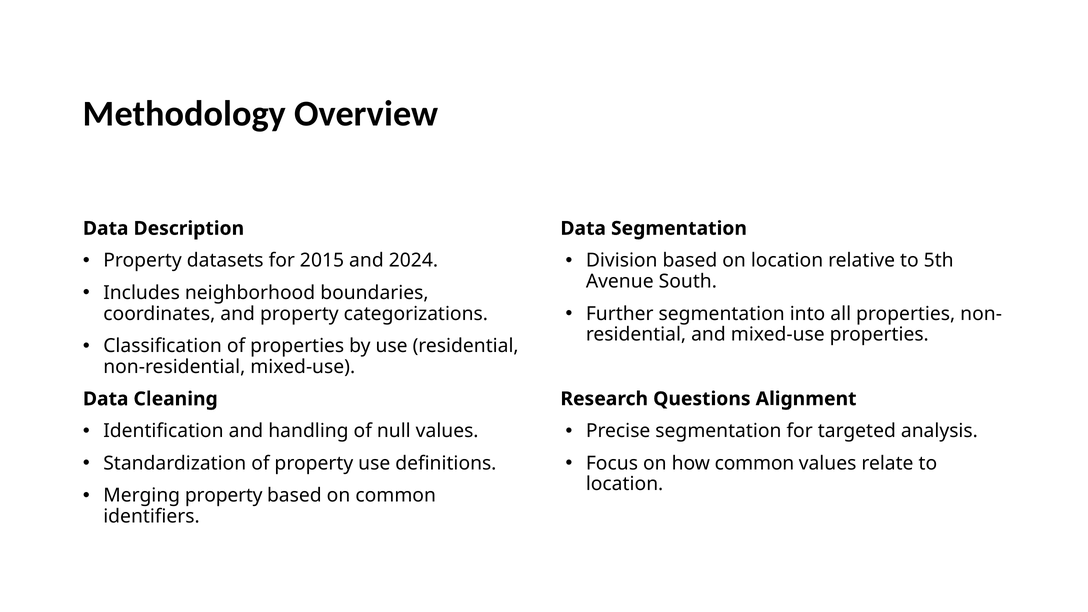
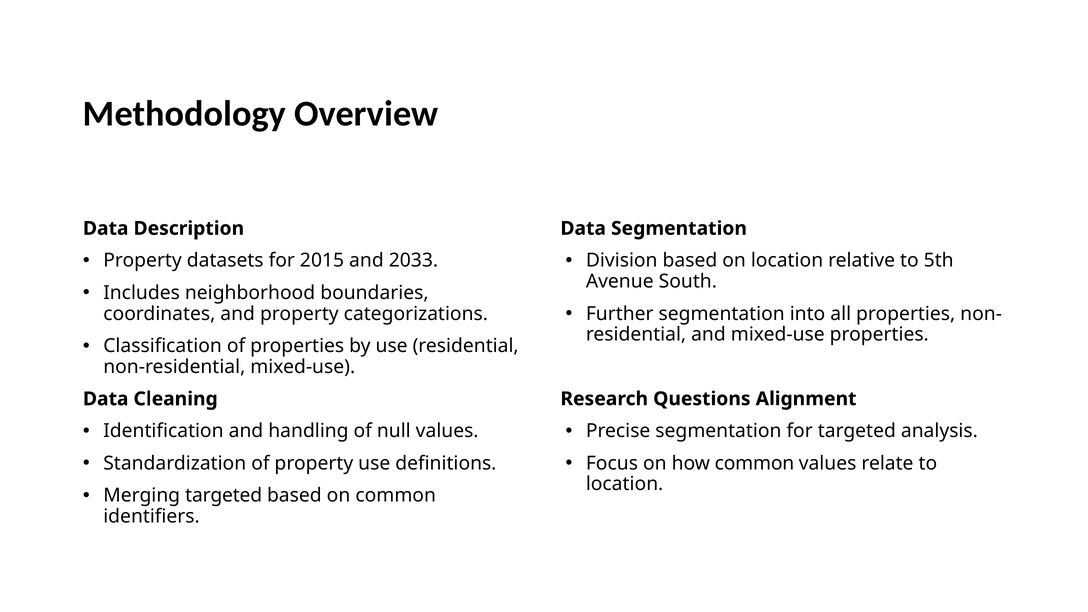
2024: 2024 -> 2033
Merging property: property -> targeted
